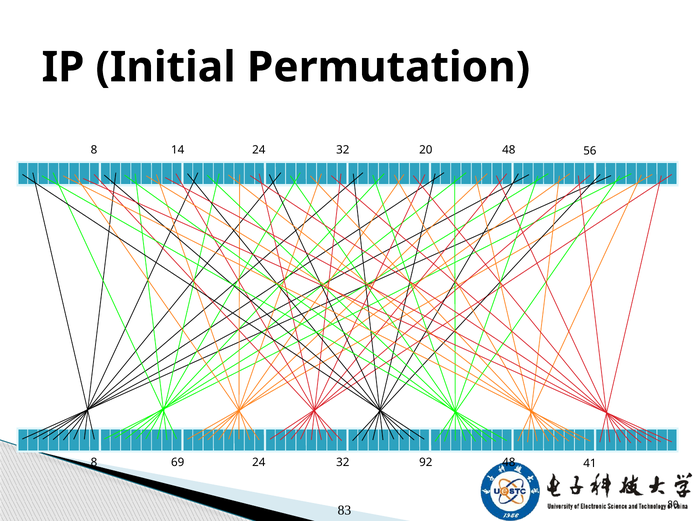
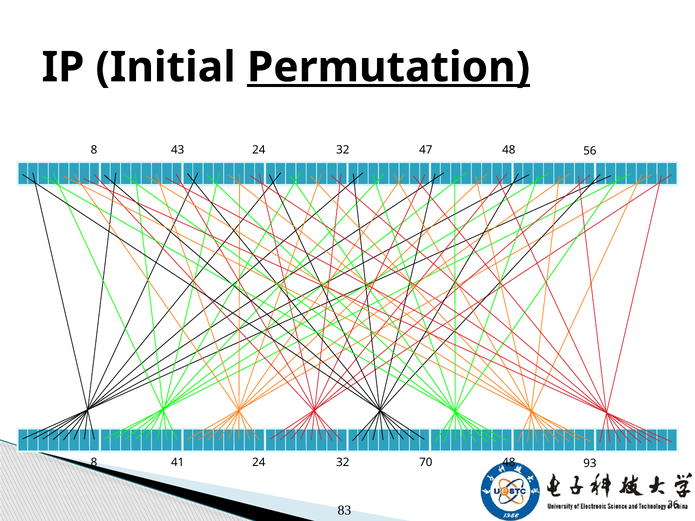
Permutation underline: none -> present
14: 14 -> 43
20: 20 -> 47
69: 69 -> 41
92: 92 -> 70
41: 41 -> 93
80: 80 -> 36
